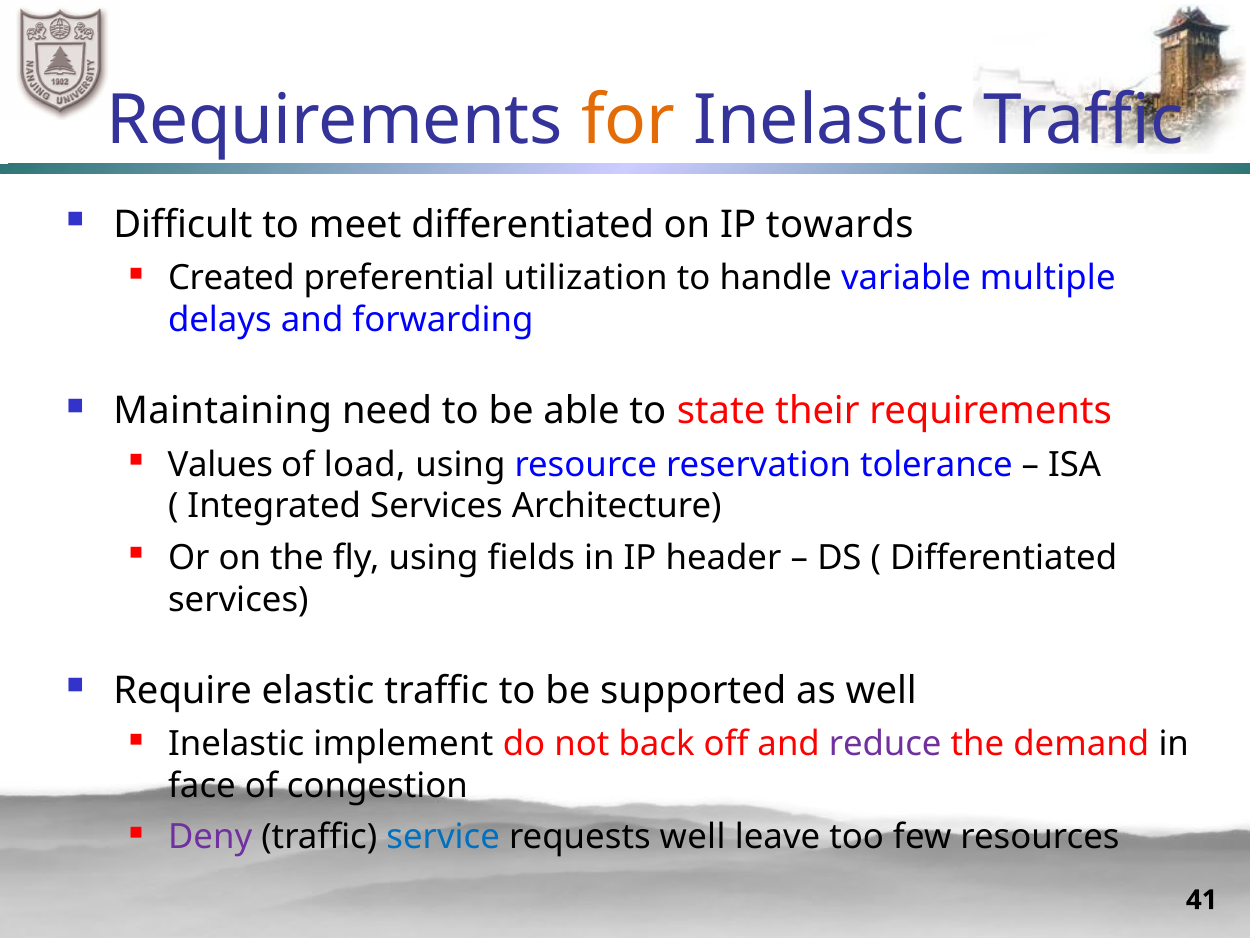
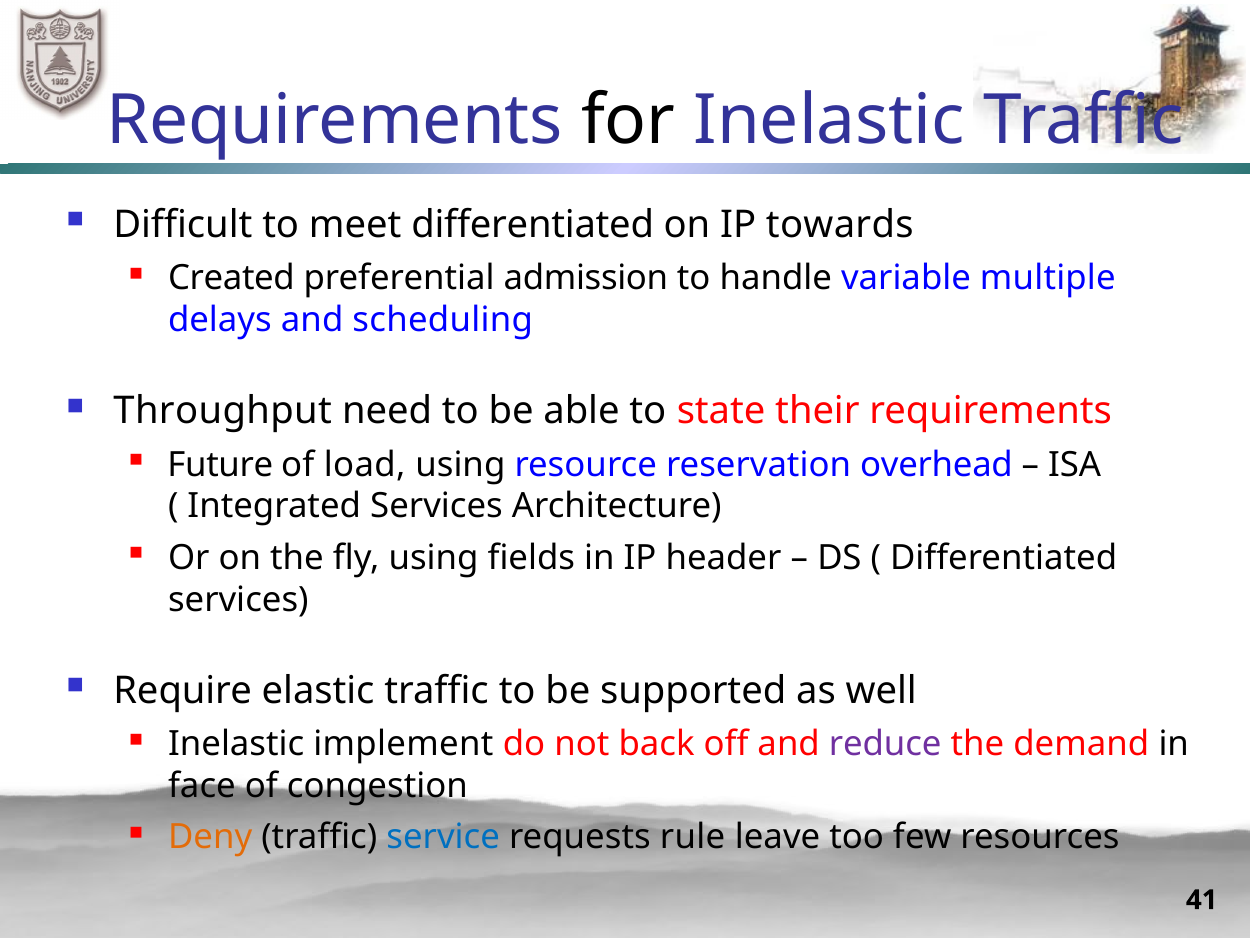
for colour: orange -> black
utilization: utilization -> admission
forwarding: forwarding -> scheduling
Maintaining: Maintaining -> Throughput
Values: Values -> Future
tolerance: tolerance -> overhead
Deny colour: purple -> orange
requests well: well -> rule
